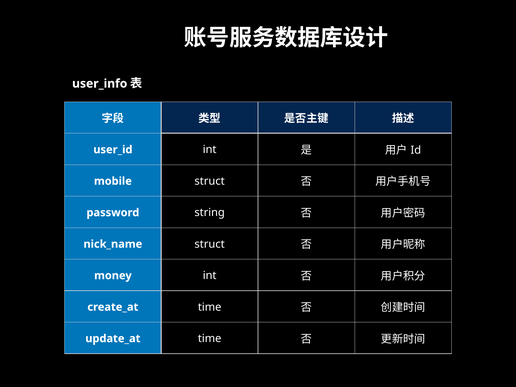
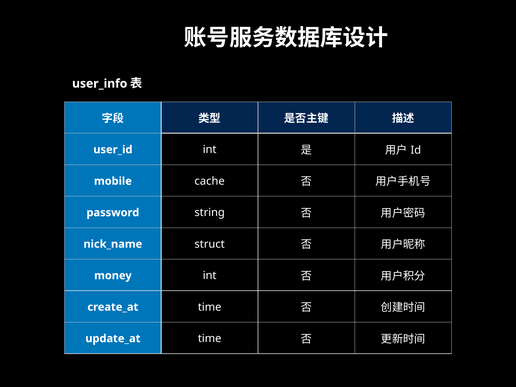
mobile struct: struct -> cache
